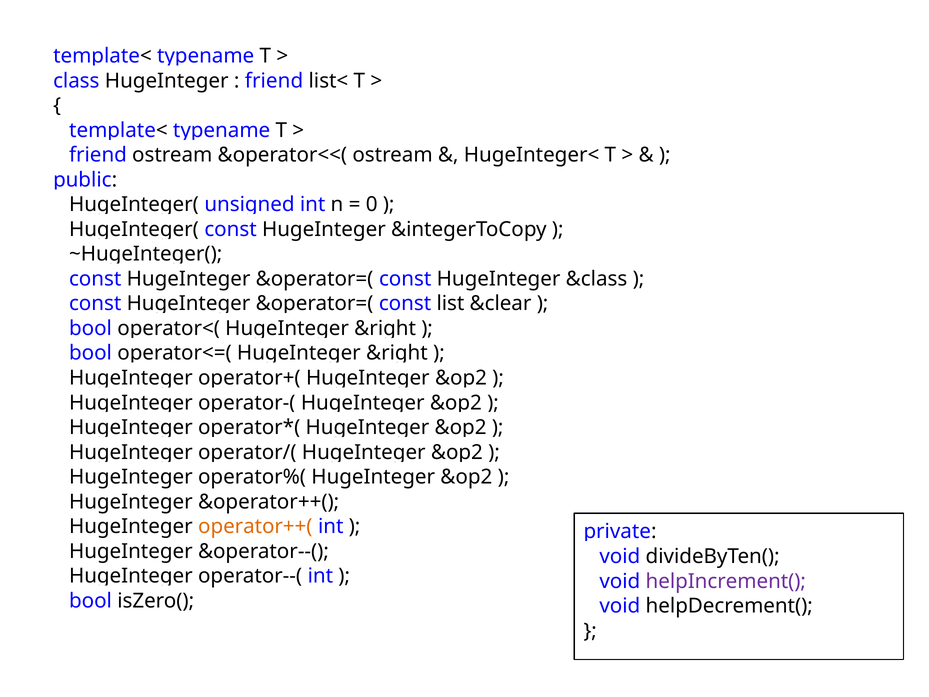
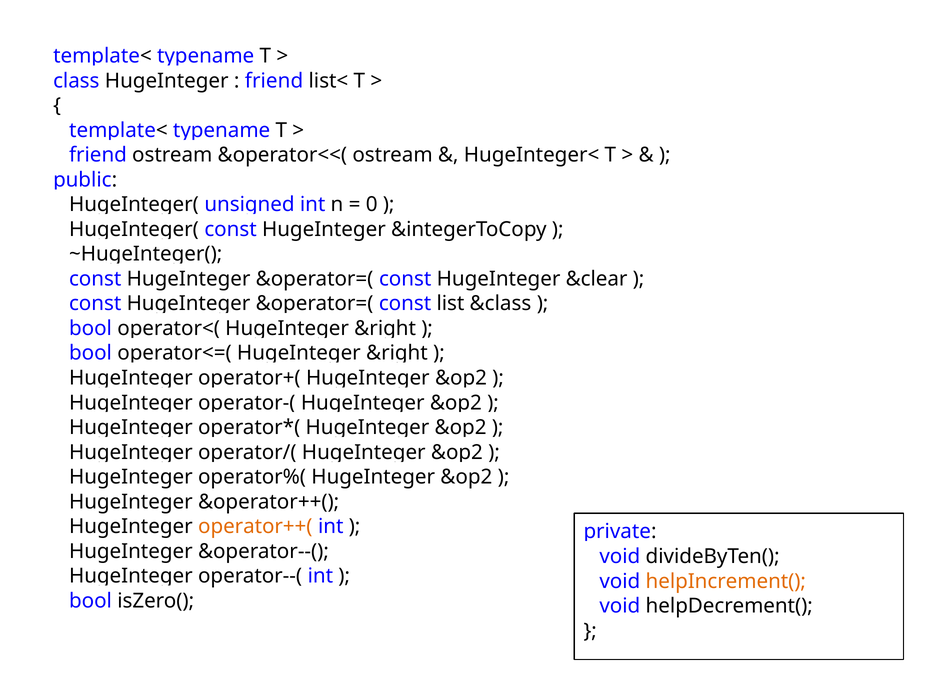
&class: &class -> &clear
&clear: &clear -> &class
helpIncrement( colour: purple -> orange
